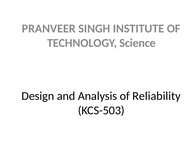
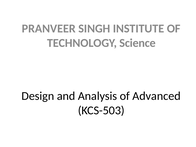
Reliability: Reliability -> Advanced
